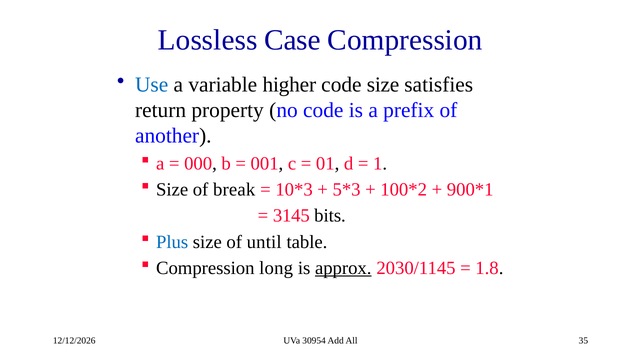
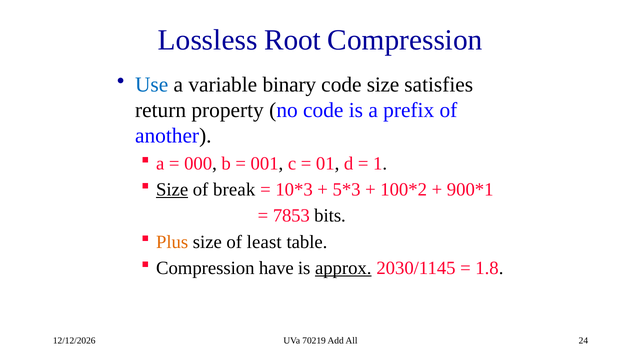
Case: Case -> Root
higher: higher -> binary
Size at (172, 190) underline: none -> present
3145: 3145 -> 7853
Plus colour: blue -> orange
until: until -> least
long: long -> have
30954: 30954 -> 70219
35: 35 -> 24
